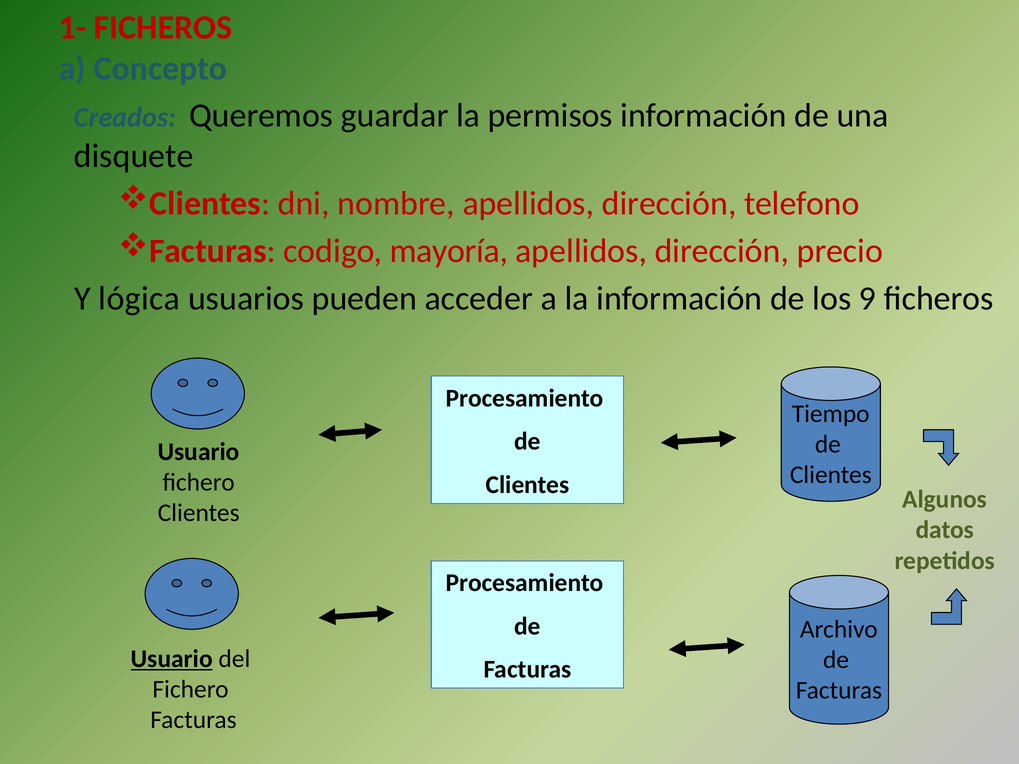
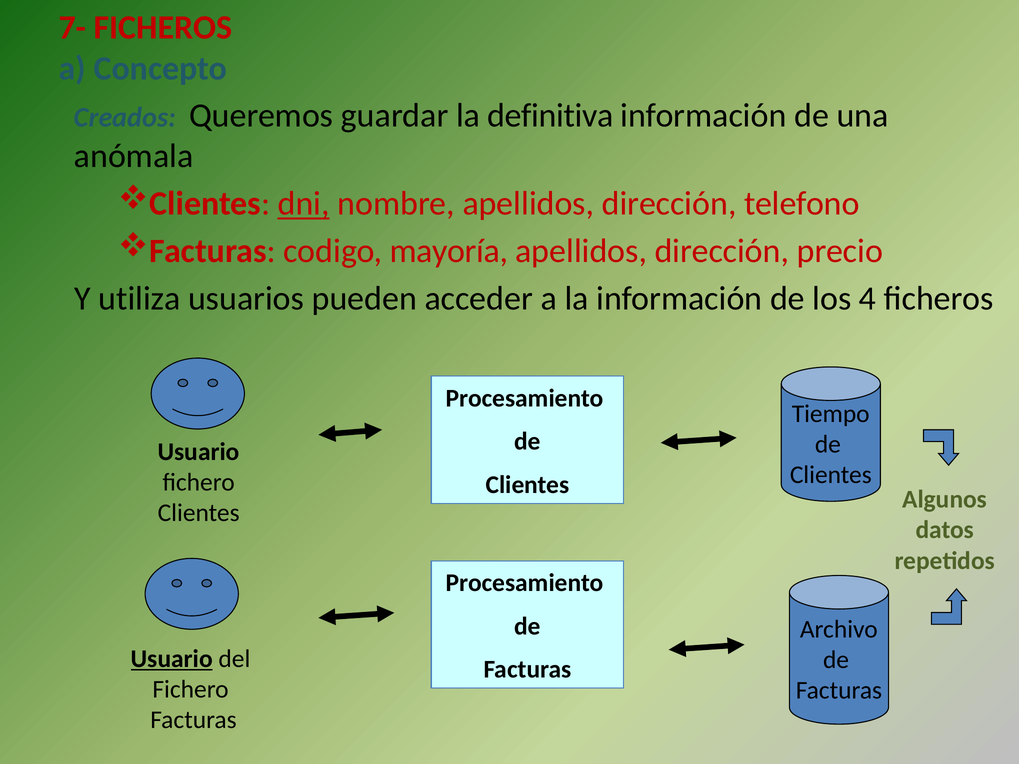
1-: 1- -> 7-
permisos: permisos -> definitiva
disquete: disquete -> anómala
dni underline: none -> present
lógica: lógica -> utiliza
9: 9 -> 4
